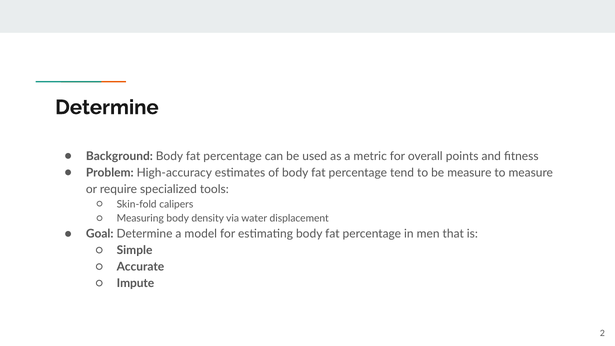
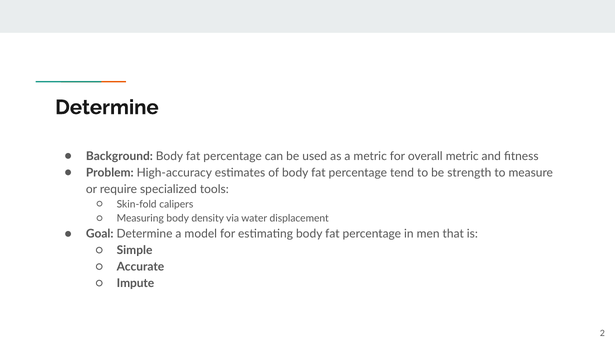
overall points: points -> metric
be measure: measure -> strength
